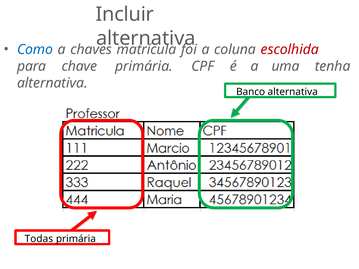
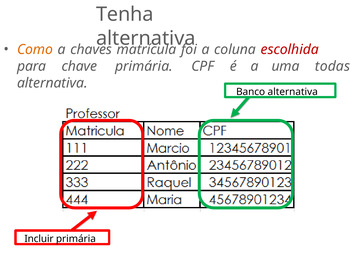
Incluir: Incluir -> Tenha
Como colour: blue -> orange
tenha: tenha -> todas
Todas: Todas -> Incluir
